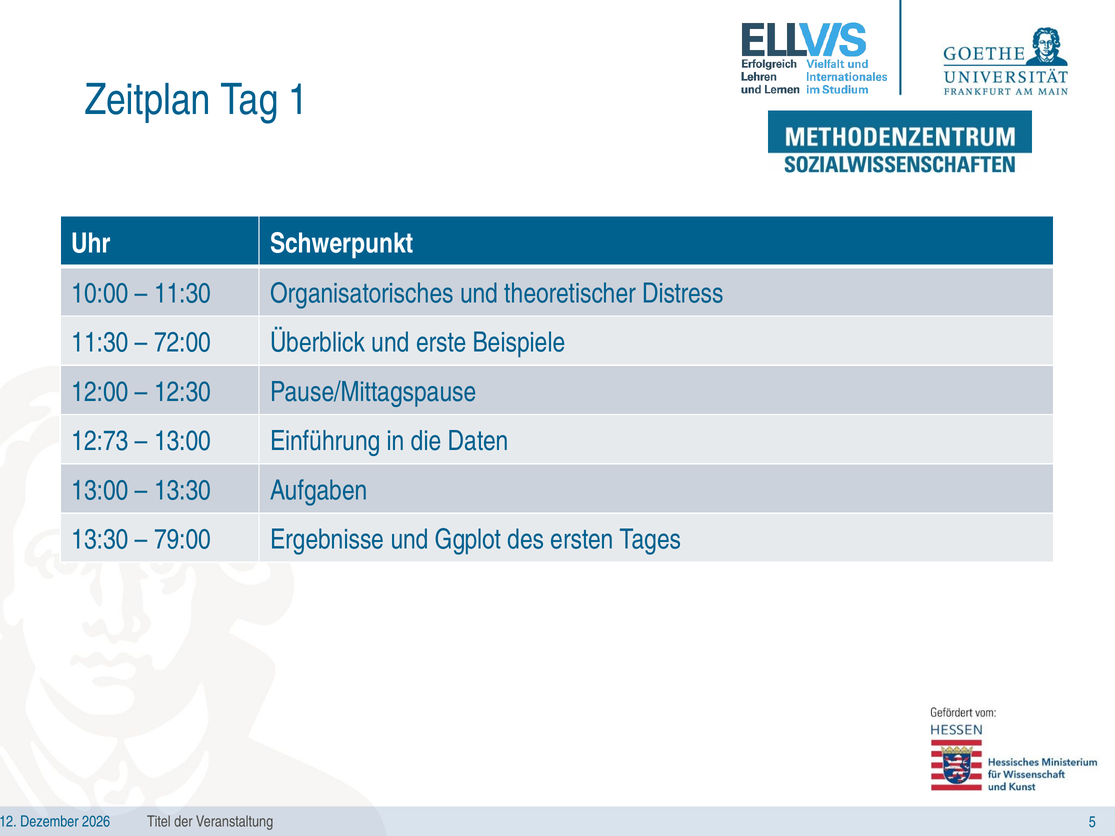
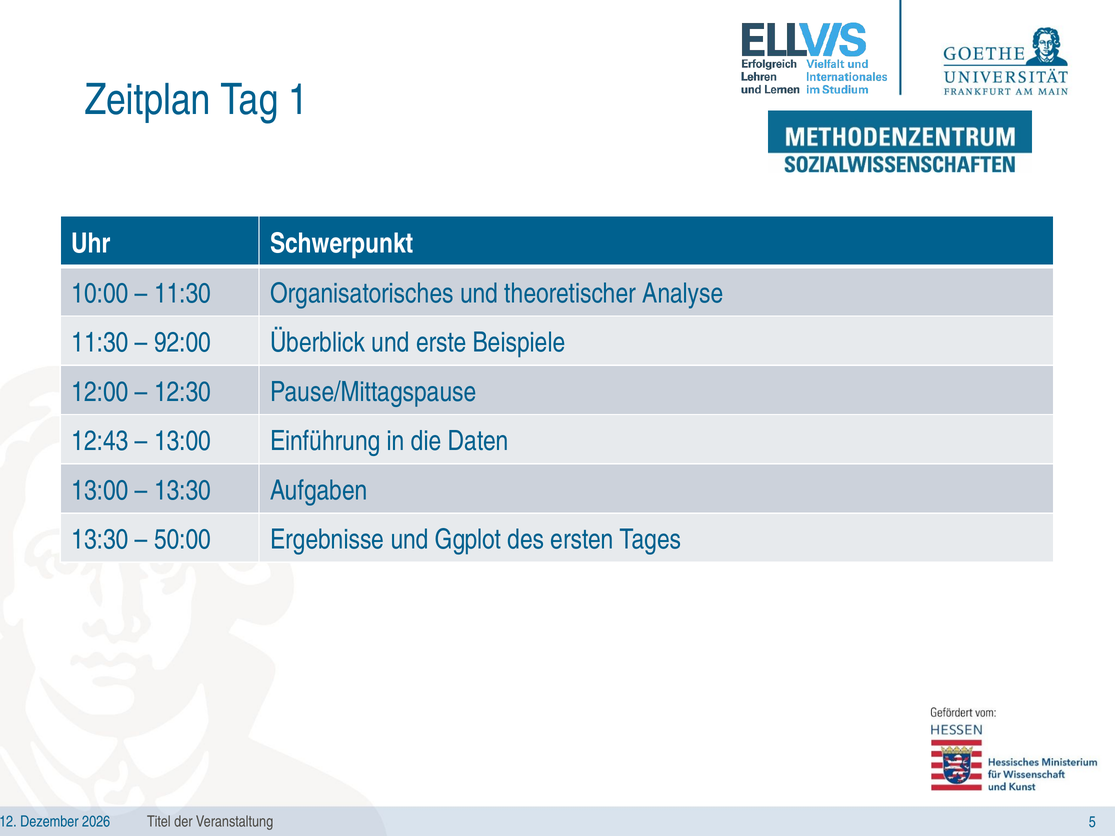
Distress: Distress -> Analyse
72:00: 72:00 -> 92:00
12:73: 12:73 -> 12:43
79:00: 79:00 -> 50:00
